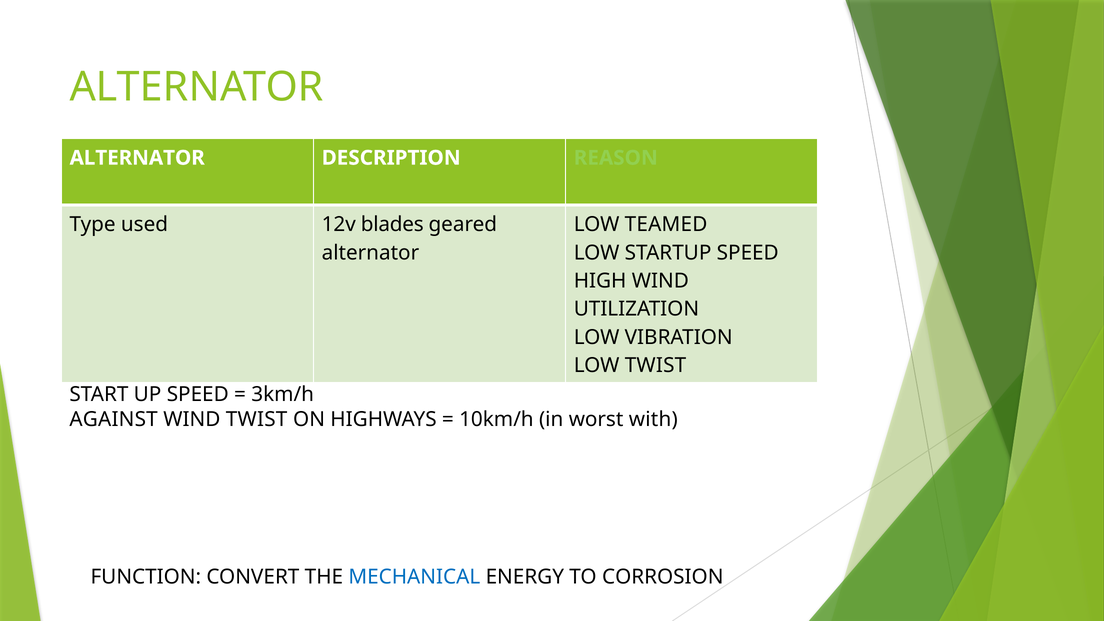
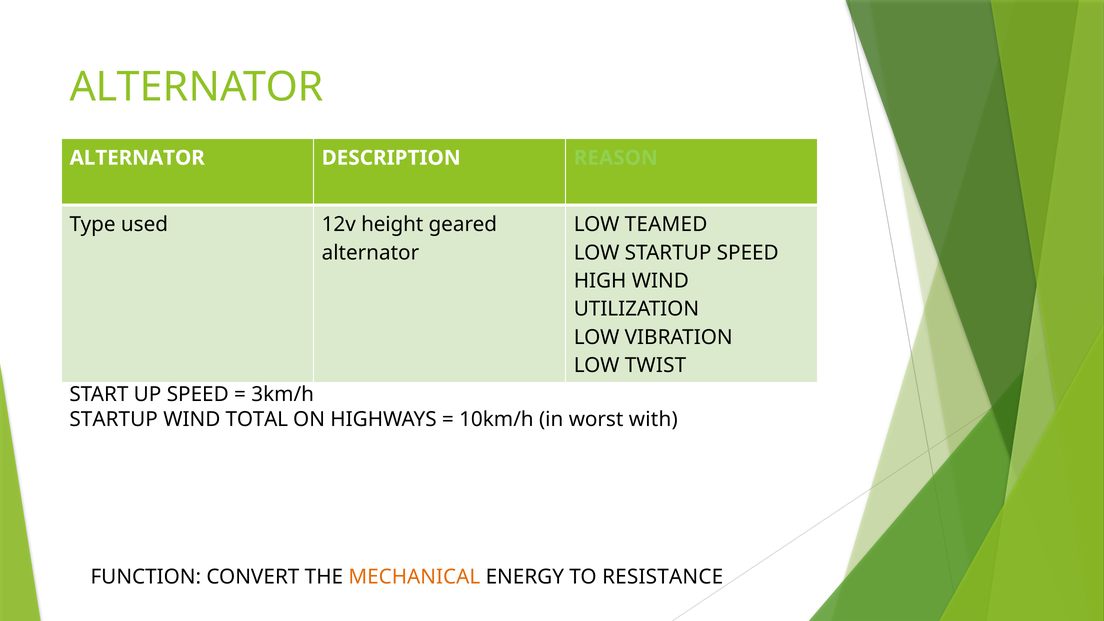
blades: blades -> height
AGAINST at (114, 419): AGAINST -> STARTUP
WIND TWIST: TWIST -> TOTAL
MECHANICAL colour: blue -> orange
CORROSION: CORROSION -> RESISTANCE
